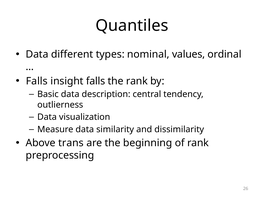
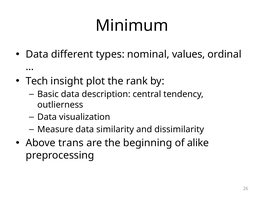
Quantiles: Quantiles -> Minimum
Falls at (37, 81): Falls -> Tech
insight falls: falls -> plot
of rank: rank -> alike
